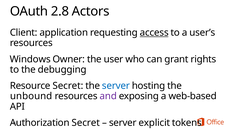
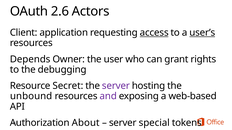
2.8: 2.8 -> 2.6
user’s underline: none -> present
Windows: Windows -> Depends
server at (116, 86) colour: blue -> purple
Secret at (86, 123): Secret -> About
explicit: explicit -> special
